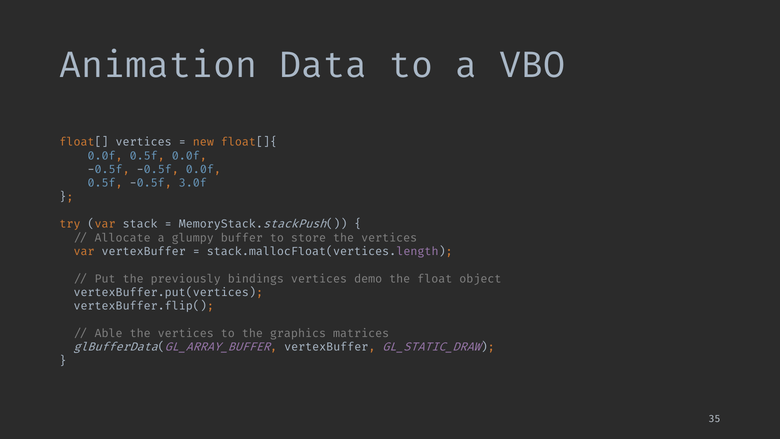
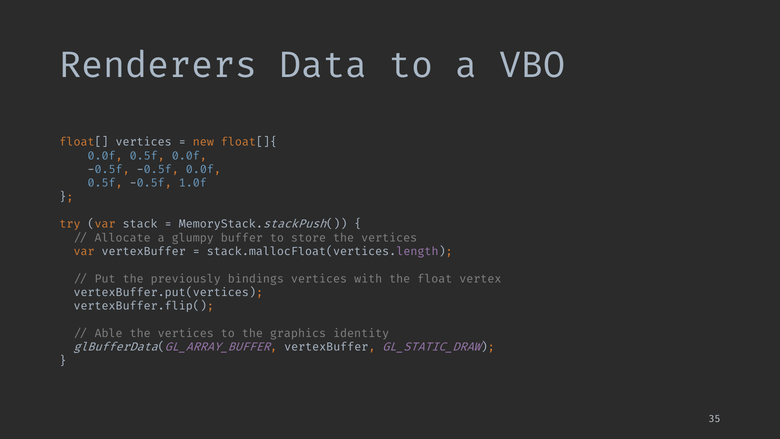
Animation: Animation -> Renderers
3.0f: 3.0f -> 1.0f
demo: demo -> with
object: object -> vertex
matrices: matrices -> identity
